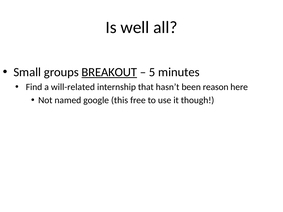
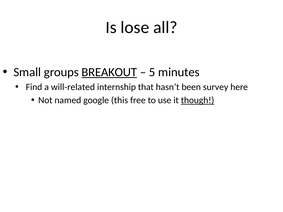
well: well -> lose
reason: reason -> survey
though underline: none -> present
